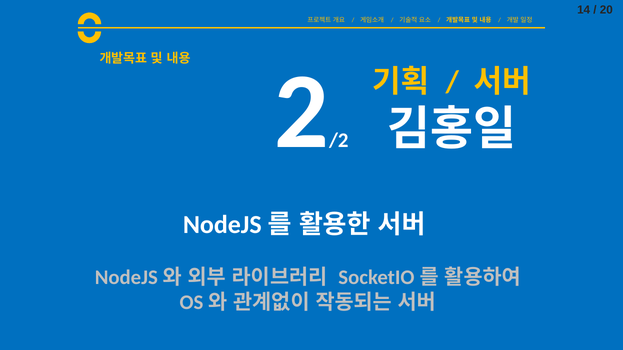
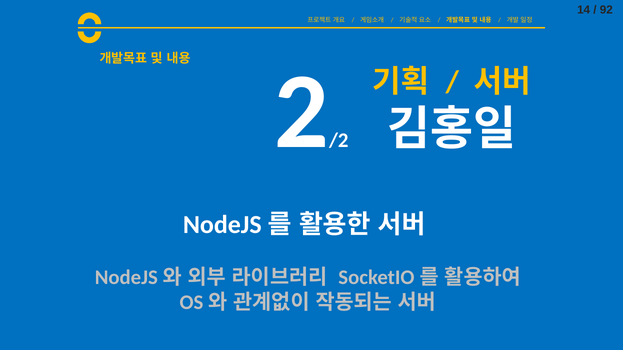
20: 20 -> 92
